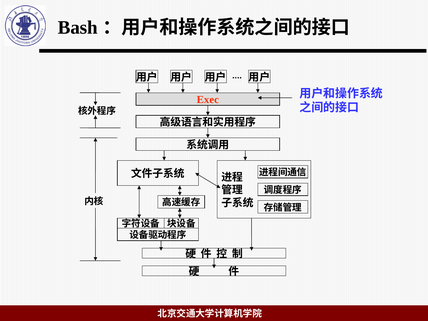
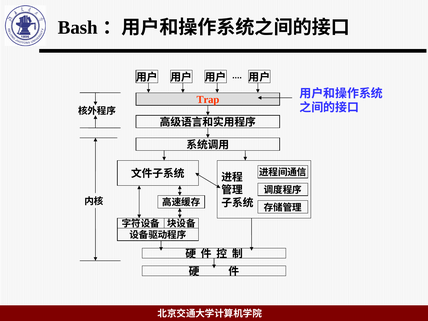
Exec: Exec -> Trap
